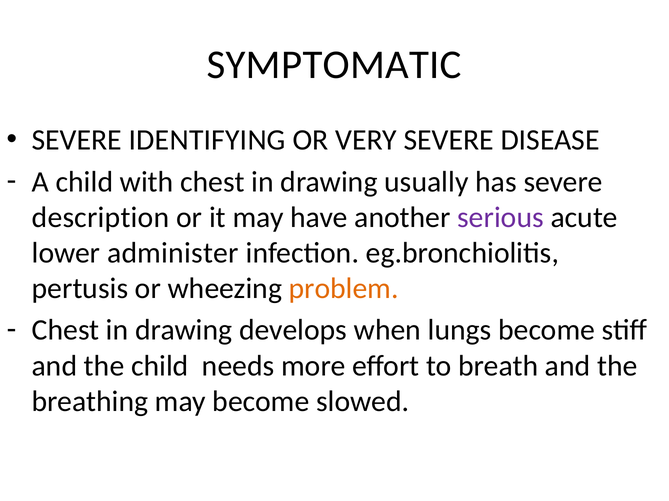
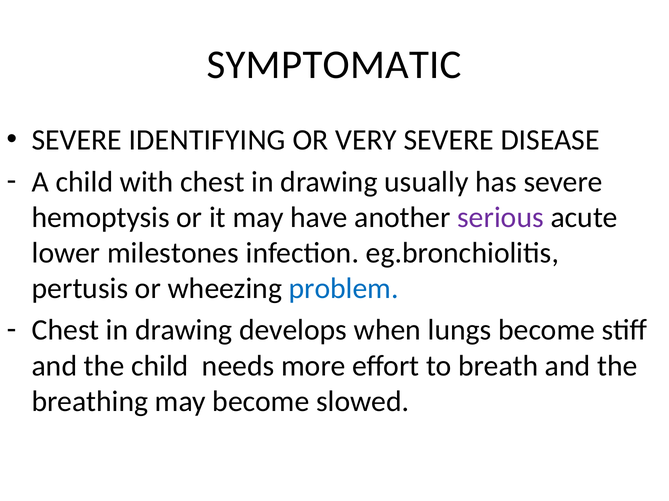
description: description -> hemoptysis
administer: administer -> milestones
problem colour: orange -> blue
